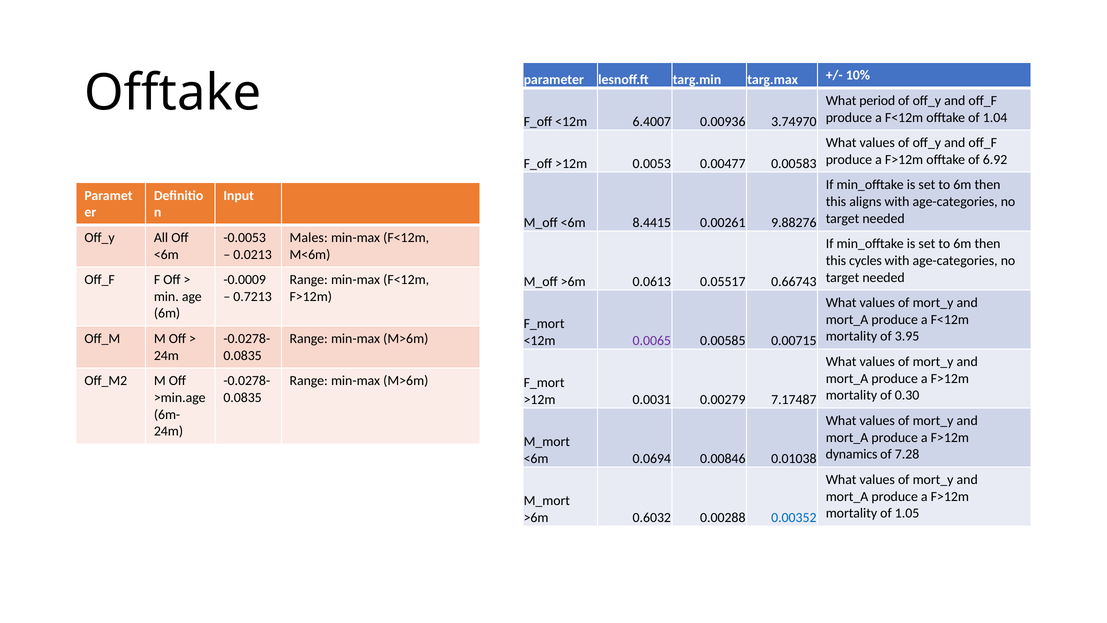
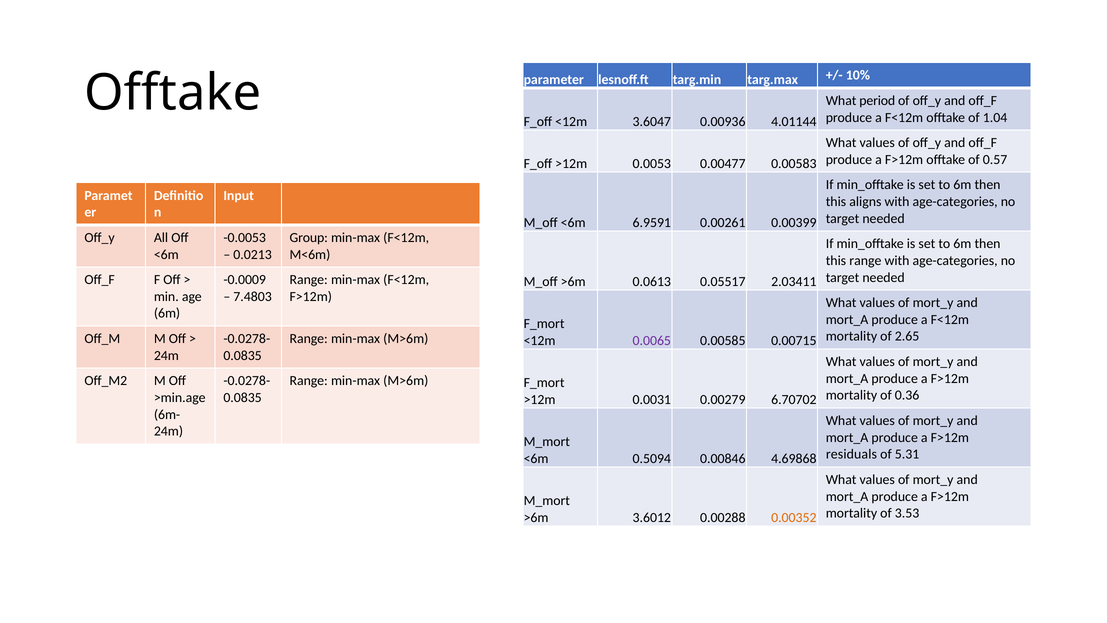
6.4007: 6.4007 -> 3.6047
3.74970: 3.74970 -> 4.01144
6.92: 6.92 -> 0.57
8.4415: 8.4415 -> 6.9591
9.88276: 9.88276 -> 0.00399
Males: Males -> Group
this cycles: cycles -> range
0.66743: 0.66743 -> 2.03411
0.7213: 0.7213 -> 7.4803
3.95: 3.95 -> 2.65
0.30: 0.30 -> 0.36
7.17487: 7.17487 -> 6.70702
dynamics: dynamics -> residuals
7.28: 7.28 -> 5.31
0.0694: 0.0694 -> 0.5094
0.01038: 0.01038 -> 4.69868
1.05: 1.05 -> 3.53
0.6032: 0.6032 -> 3.6012
0.00352 colour: blue -> orange
